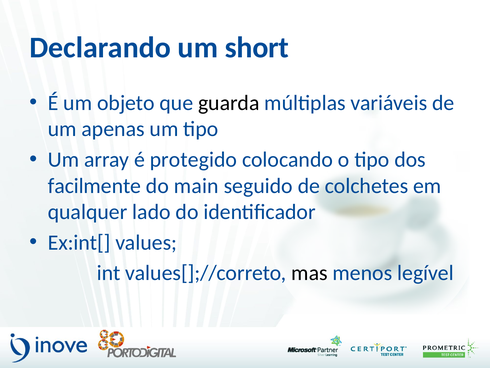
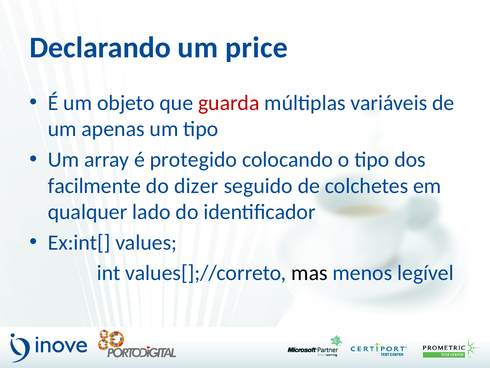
short: short -> price
guarda colour: black -> red
main: main -> dizer
